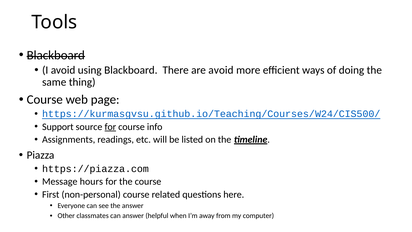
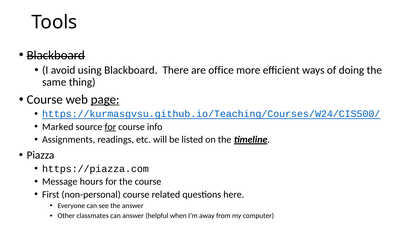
are avoid: avoid -> office
page underline: none -> present
Support: Support -> Marked
